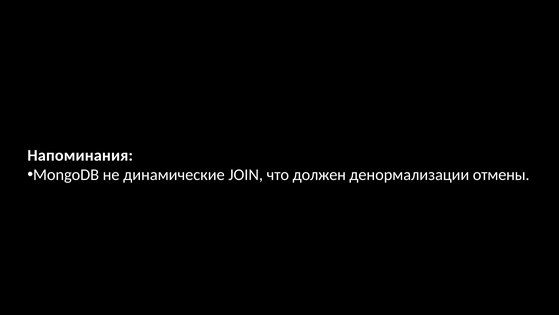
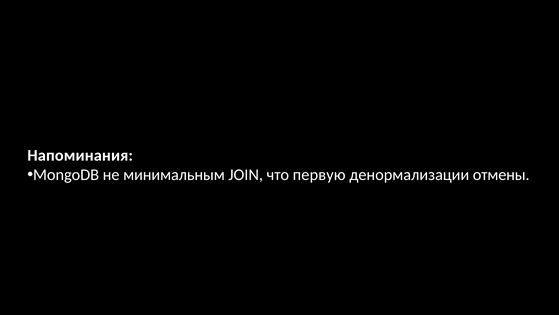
динамические: динамические -> минимальным
должен: должен -> первую
